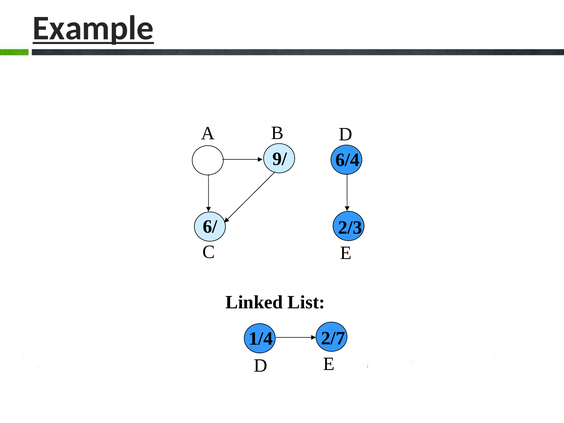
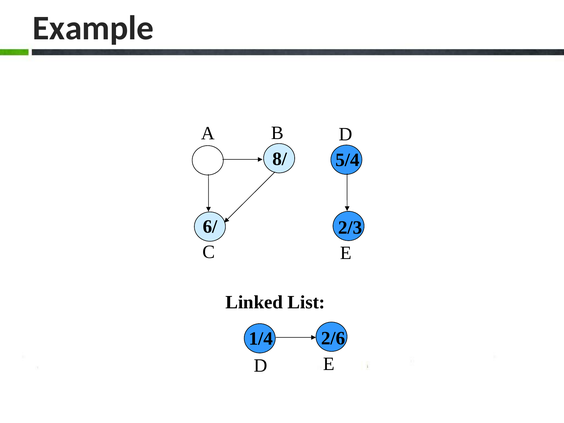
Example underline: present -> none
9/: 9/ -> 8/
6/4: 6/4 -> 5/4
2/7: 2/7 -> 2/6
